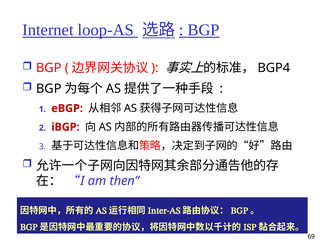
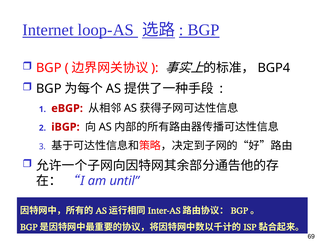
then: then -> until
